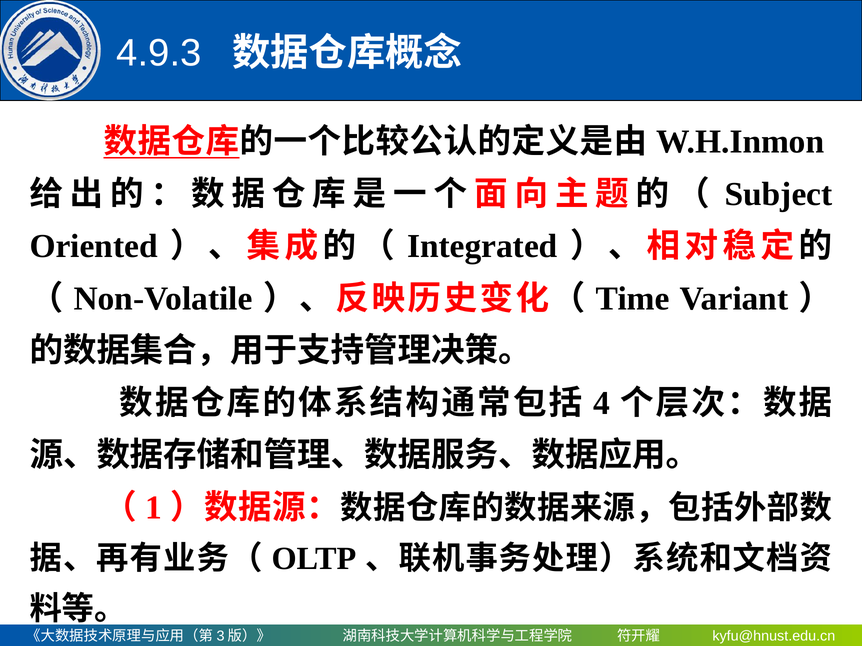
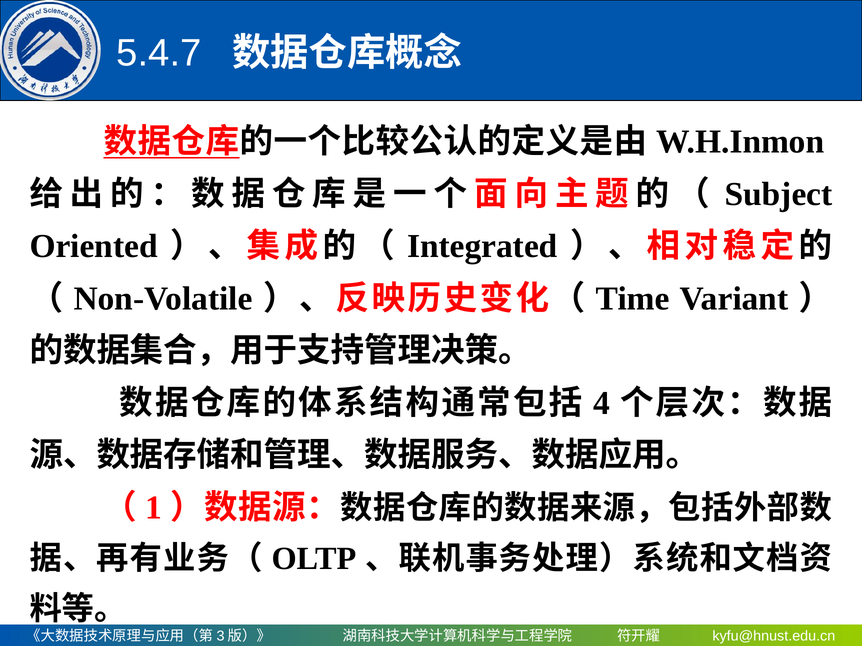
4.9.3: 4.9.3 -> 5.4.7
